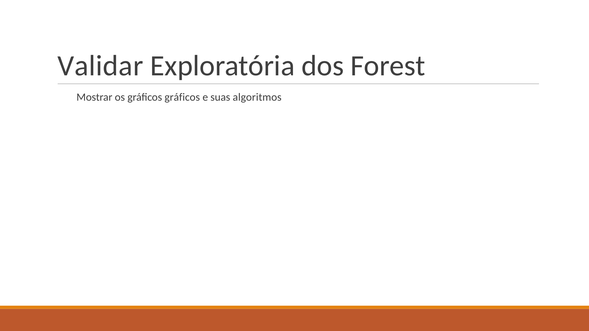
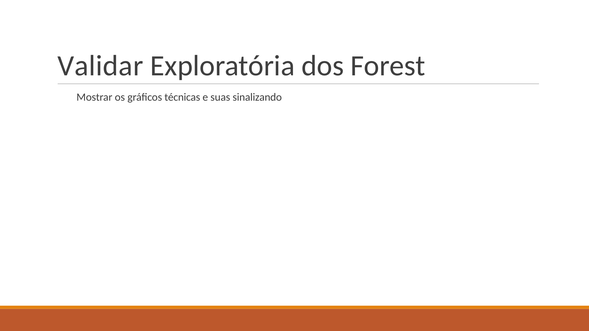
gráficos gráficos: gráficos -> técnicas
algoritmos: algoritmos -> sinalizando
